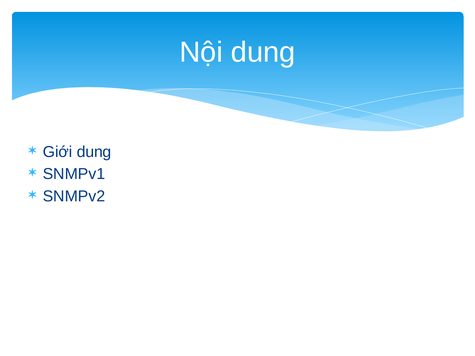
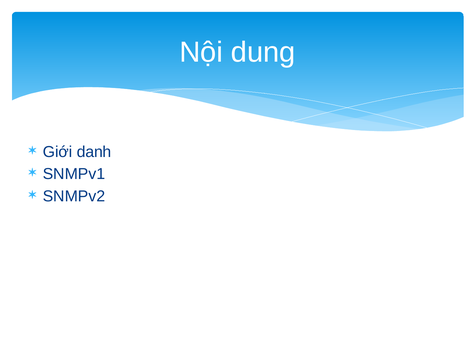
Giới dung: dung -> danh
